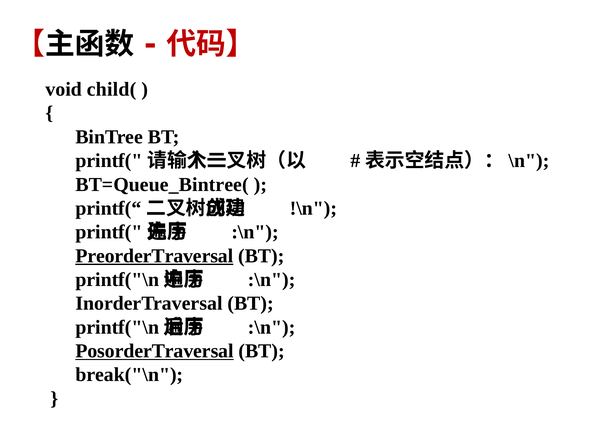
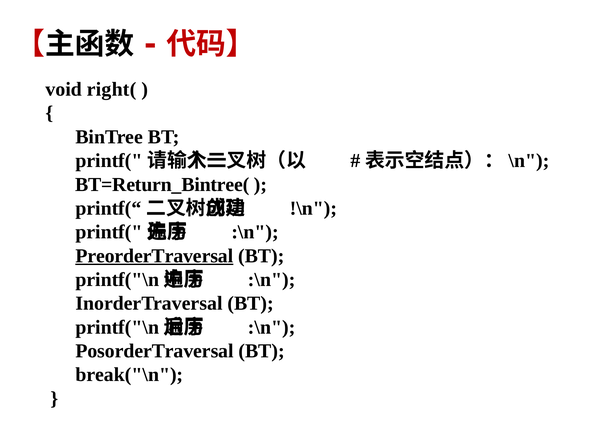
child(: child( -> right(
BT=Queue_Bintree(: BT=Queue_Bintree( -> BT=Return_Bintree(
PosorderTraversal underline: present -> none
